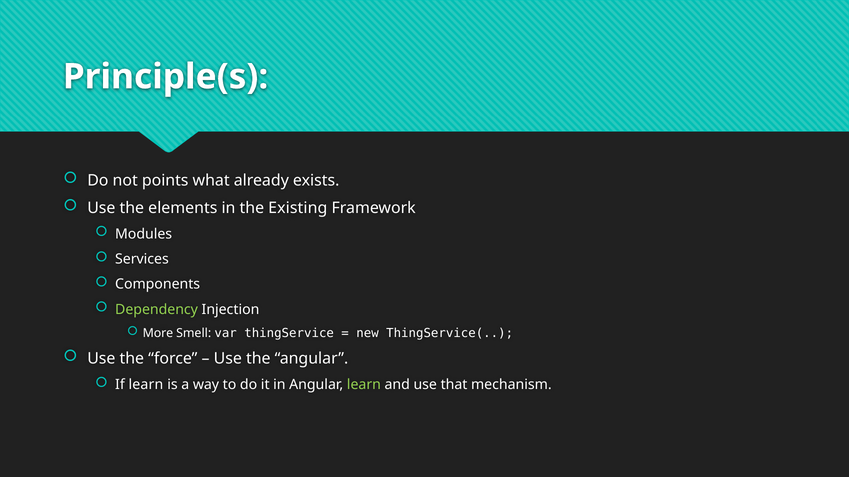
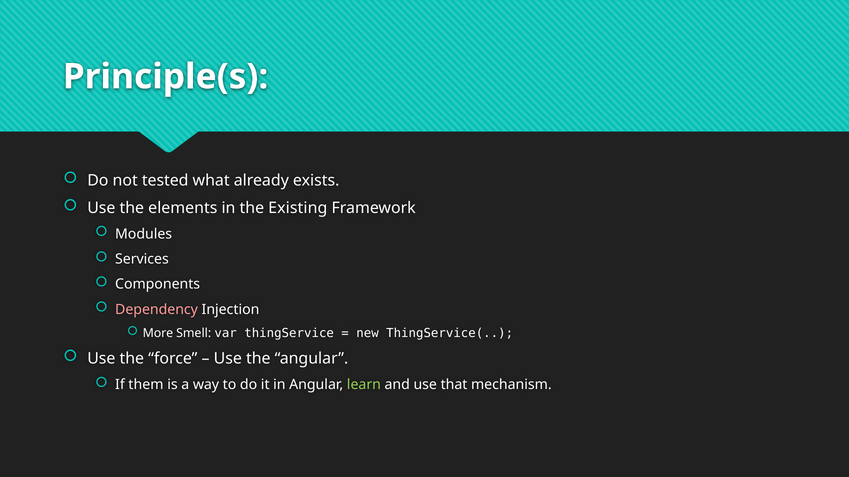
points: points -> tested
Dependency colour: light green -> pink
If learn: learn -> them
